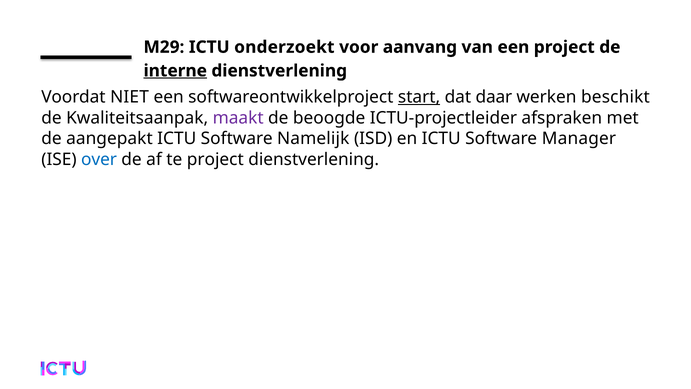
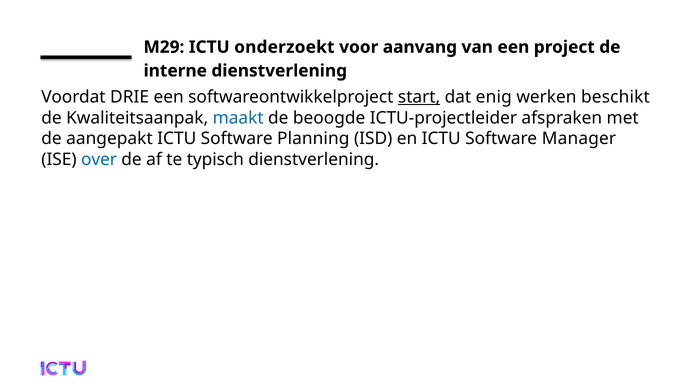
interne underline: present -> none
NIET: NIET -> DRIE
daar: daar -> enig
maakt colour: purple -> blue
Namelijk: Namelijk -> Planning
te project: project -> typisch
